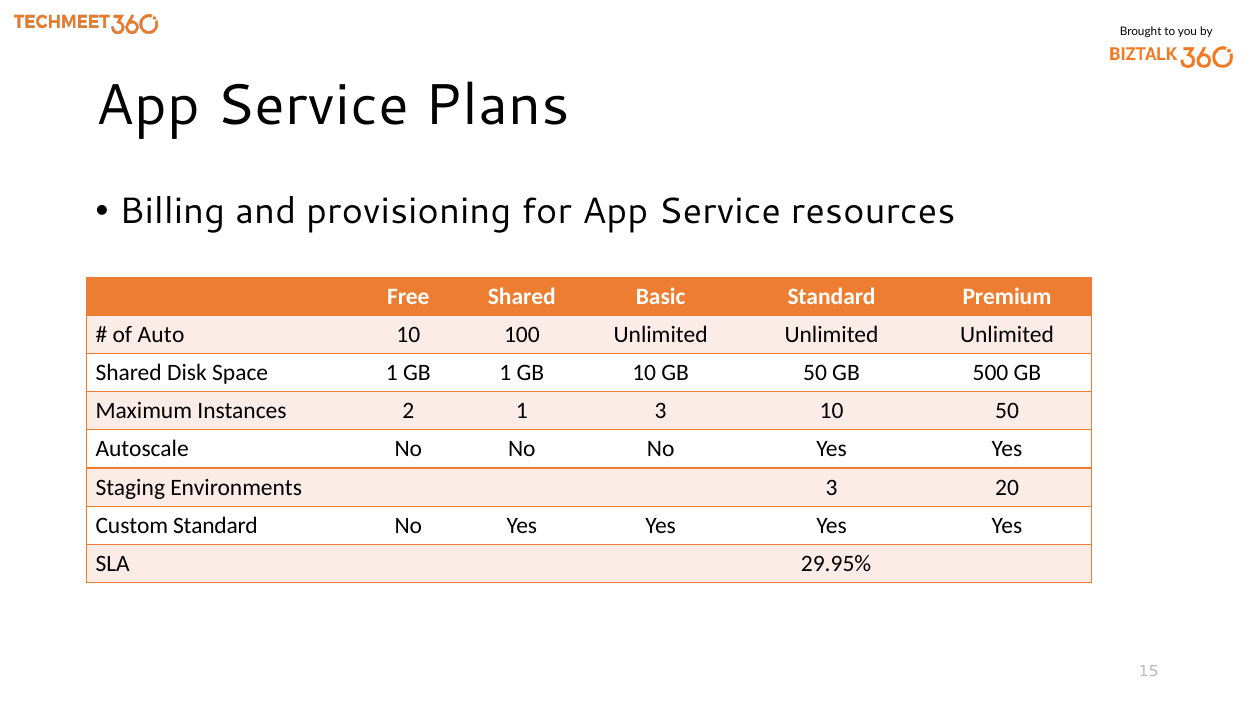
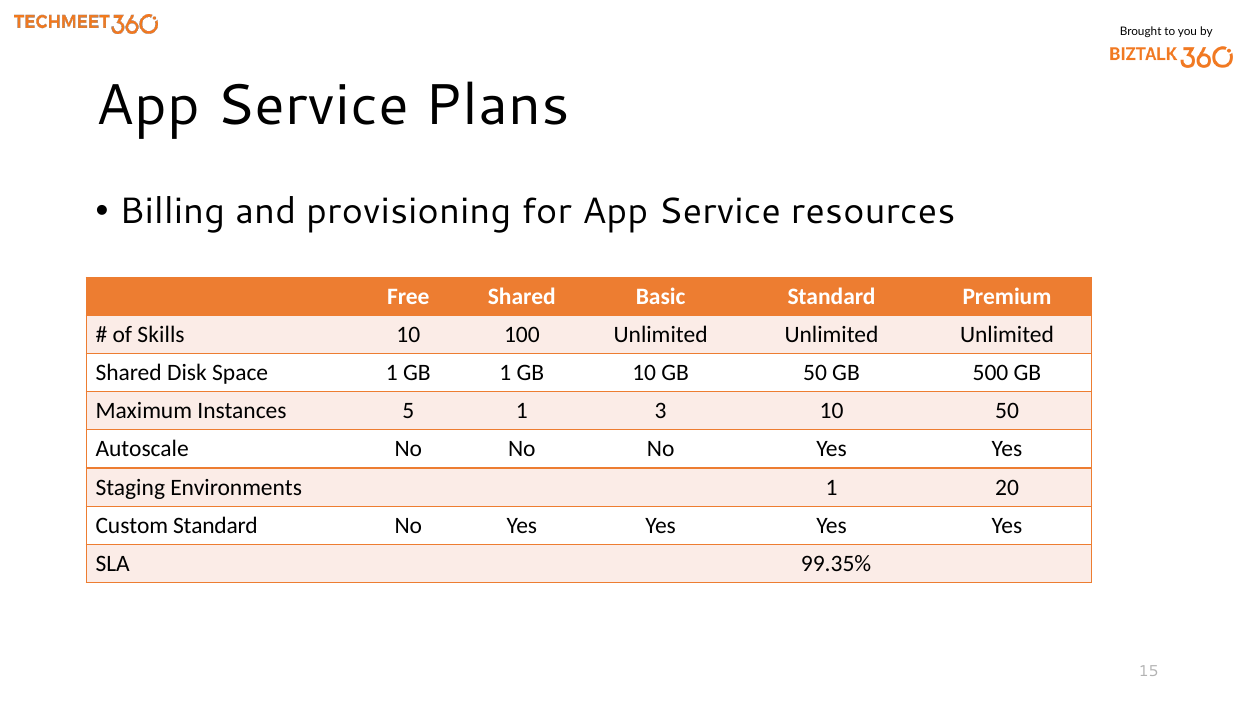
Auto: Auto -> Skills
2: 2 -> 5
Environments 3: 3 -> 1
29.95%: 29.95% -> 99.35%
